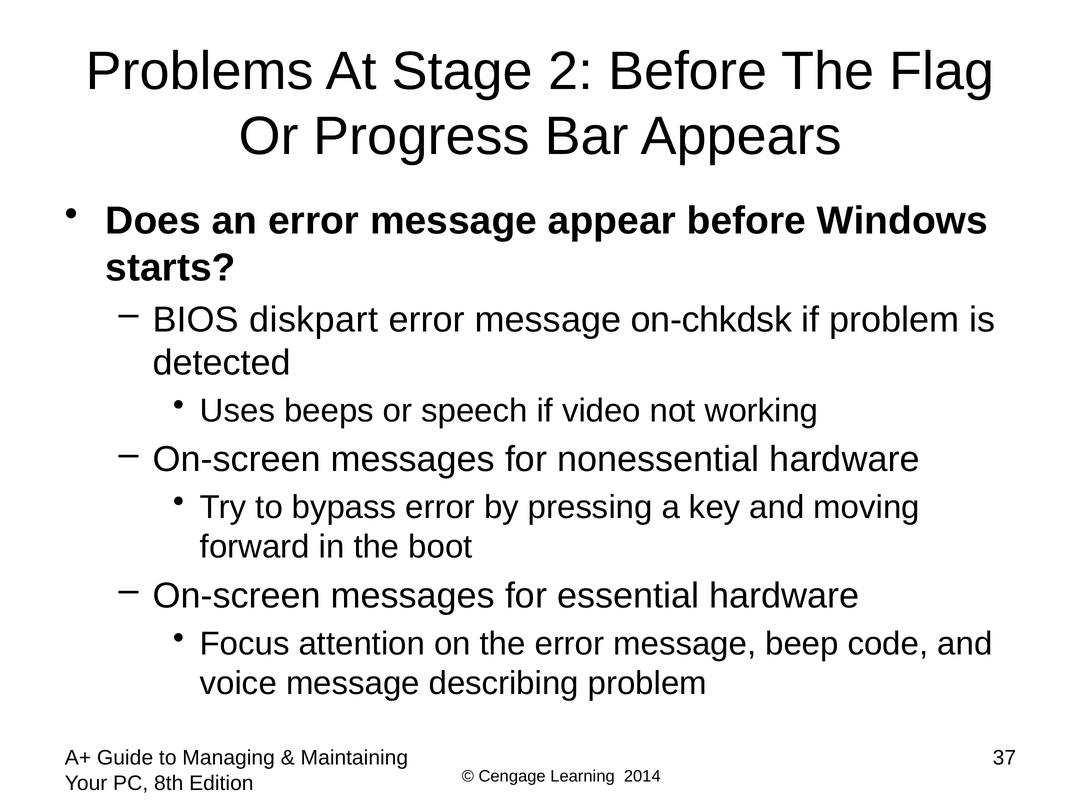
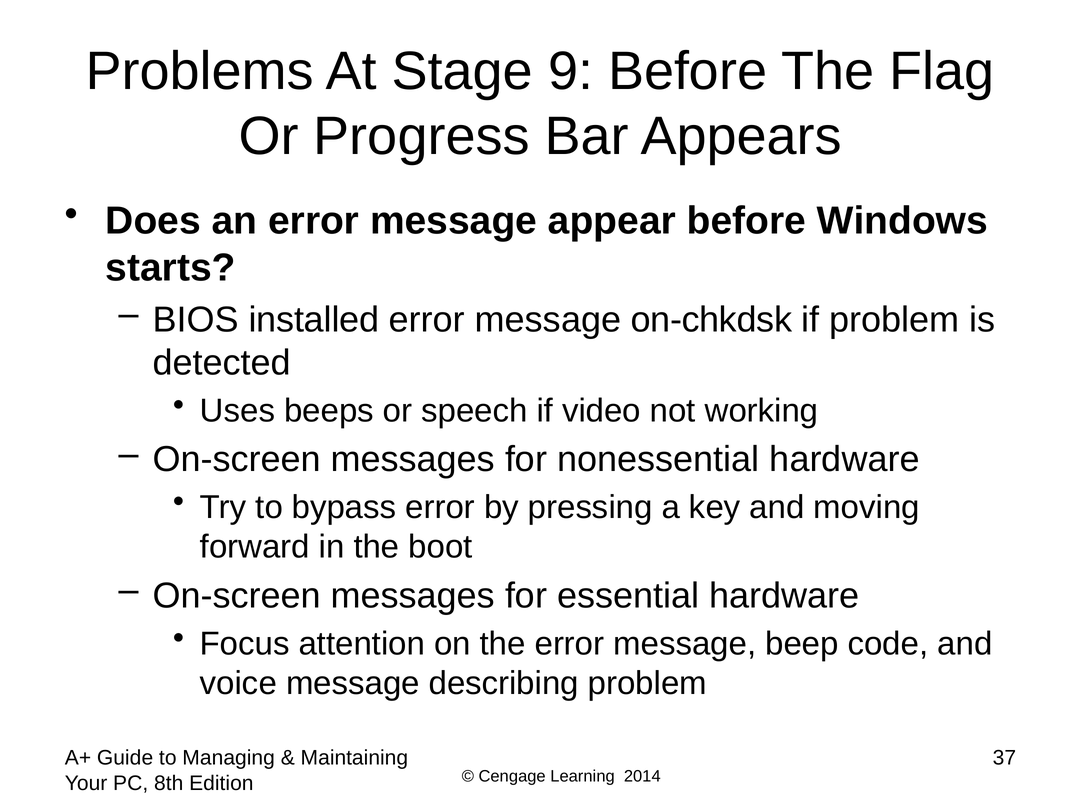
2: 2 -> 9
diskpart: diskpart -> installed
